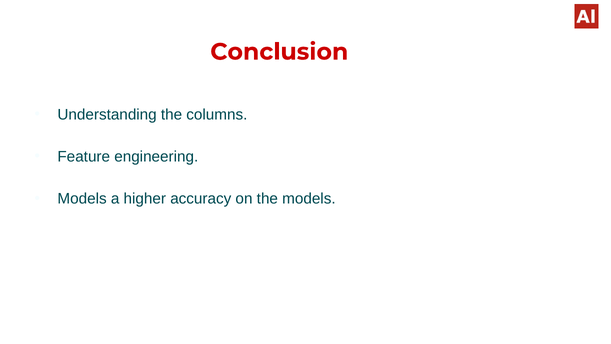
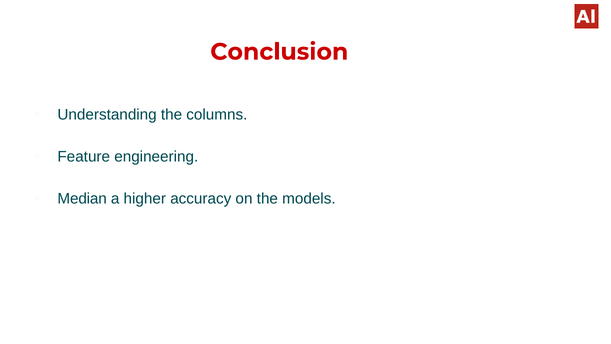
Models at (82, 199): Models -> Median
